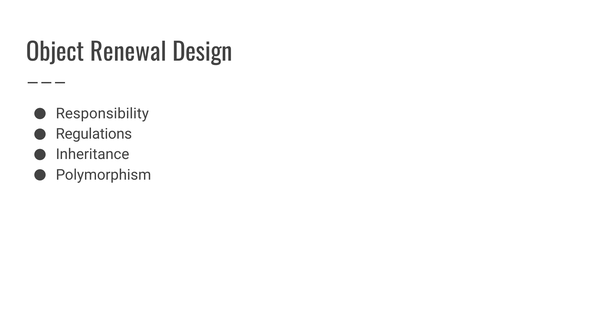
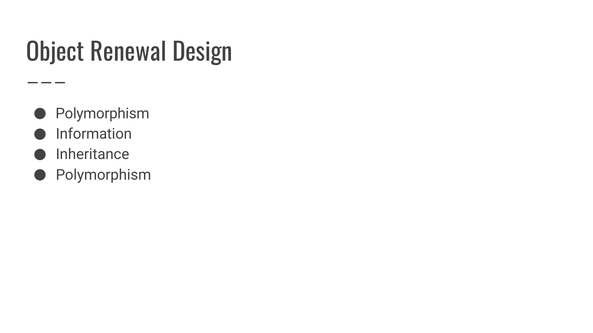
Responsibility at (102, 114): Responsibility -> Polymorphism
Regulations: Regulations -> Information
